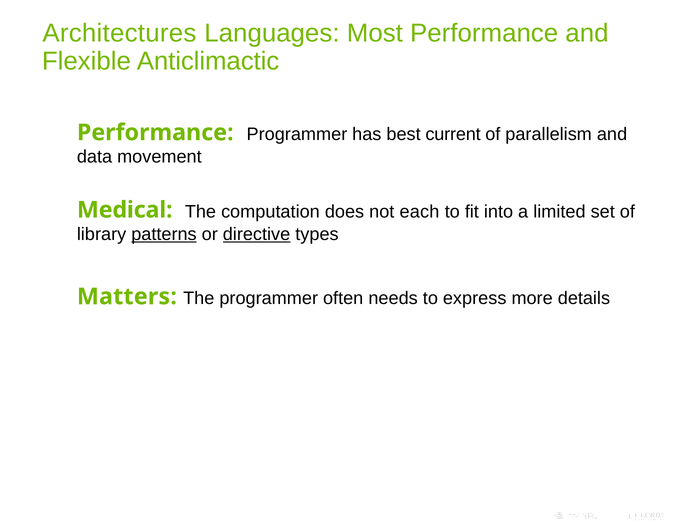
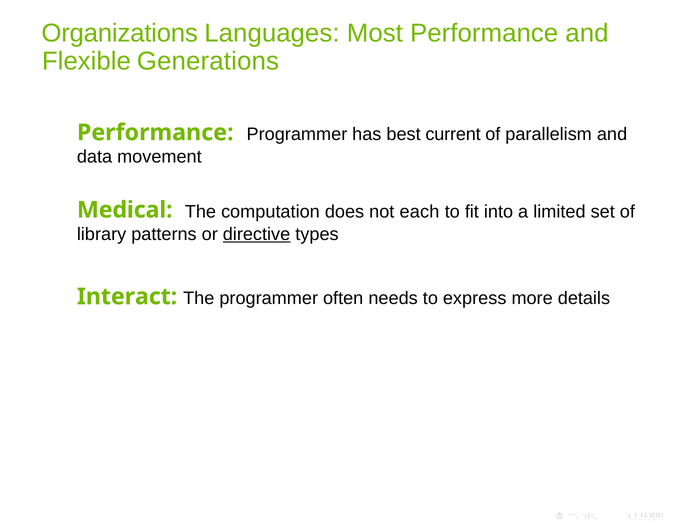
Architectures: Architectures -> Organizations
Anticlimactic: Anticlimactic -> Generations
patterns underline: present -> none
Matters: Matters -> Interact
